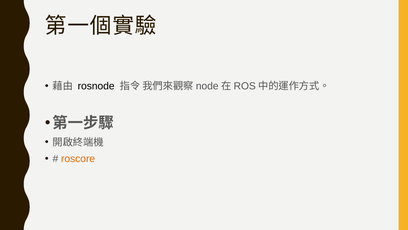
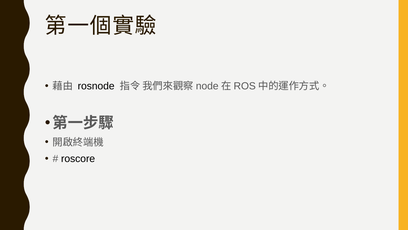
roscore colour: orange -> black
